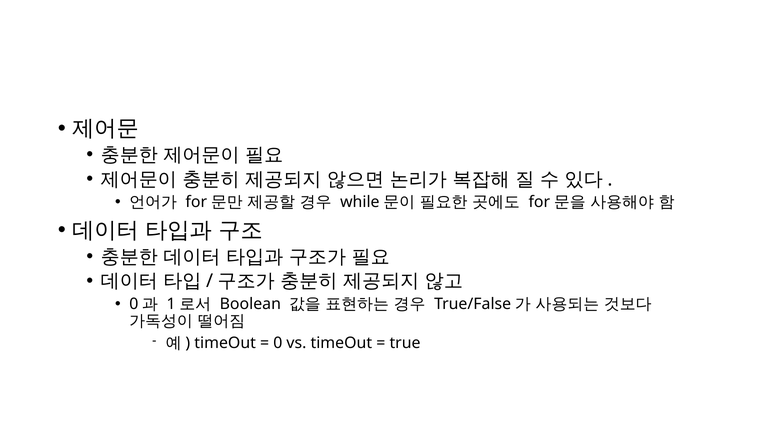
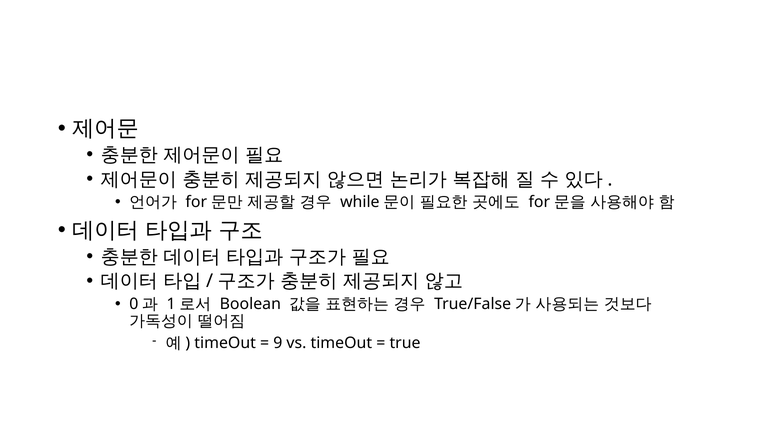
0: 0 -> 9
